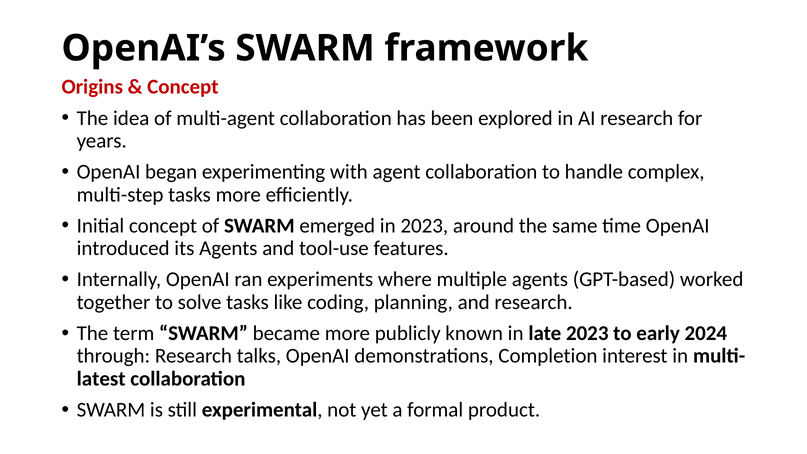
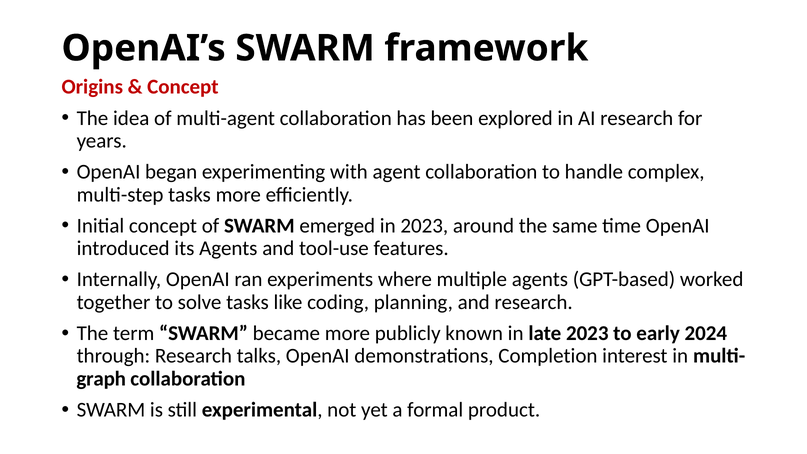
latest: latest -> graph
